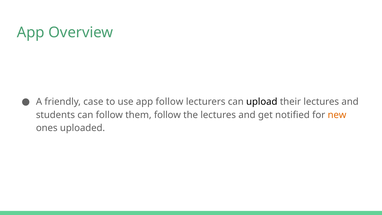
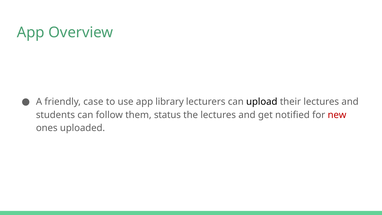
app follow: follow -> library
them follow: follow -> status
new colour: orange -> red
